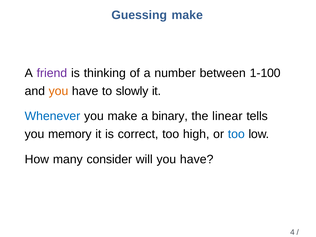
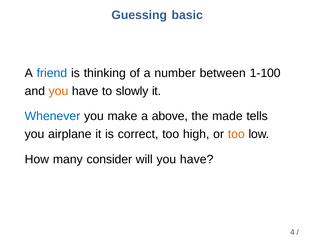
Guessing make: make -> basic
friend colour: purple -> blue
binary: binary -> above
linear: linear -> made
memory: memory -> airplane
too at (236, 134) colour: blue -> orange
